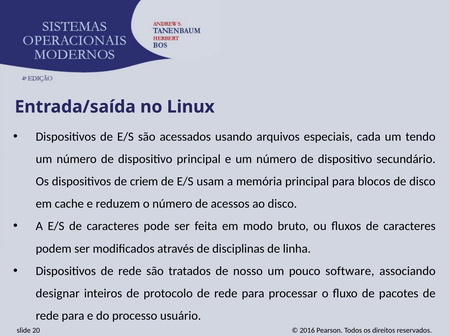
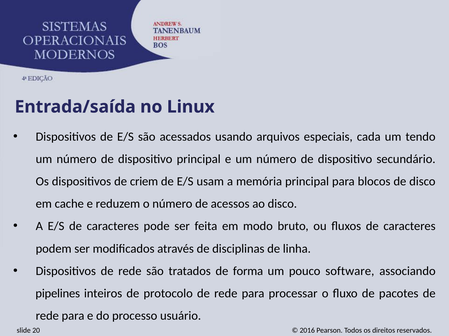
nosso: nosso -> forma
designar: designar -> pipelines
